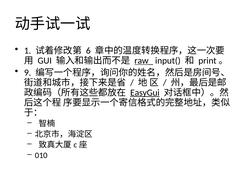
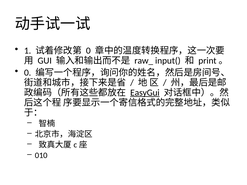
6 at (88, 51): 6 -> 0
raw_ underline: present -> none
9 at (28, 73): 9 -> 0
